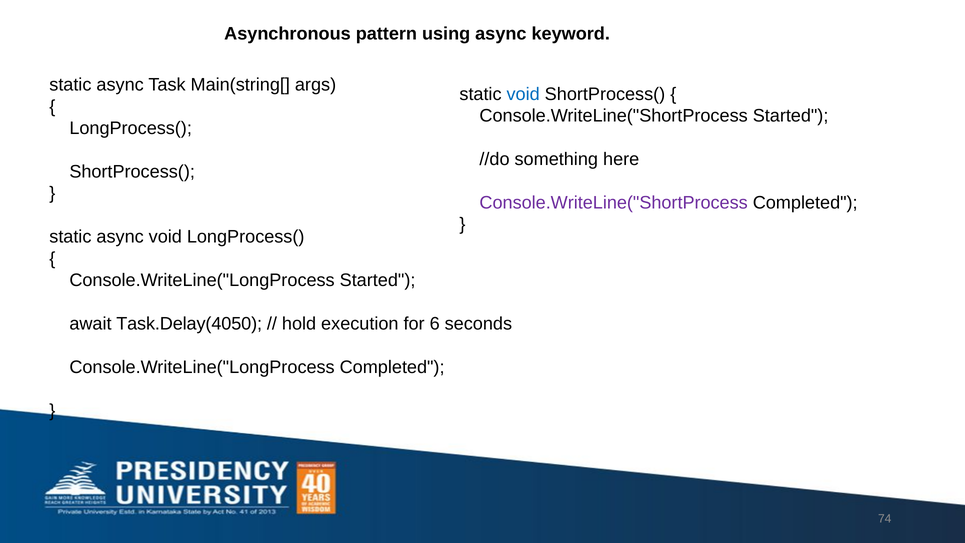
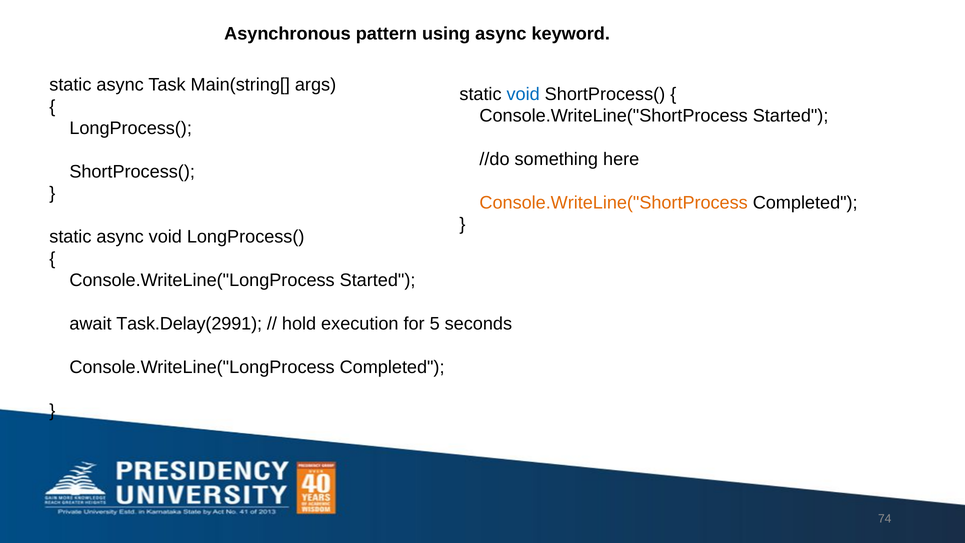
Console.WriteLine("ShortProcess at (614, 203) colour: purple -> orange
Task.Delay(4050: Task.Delay(4050 -> Task.Delay(2991
6: 6 -> 5
